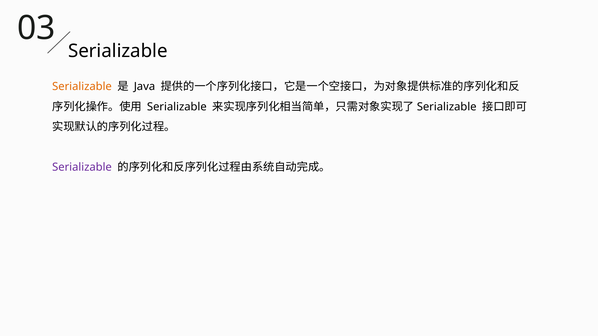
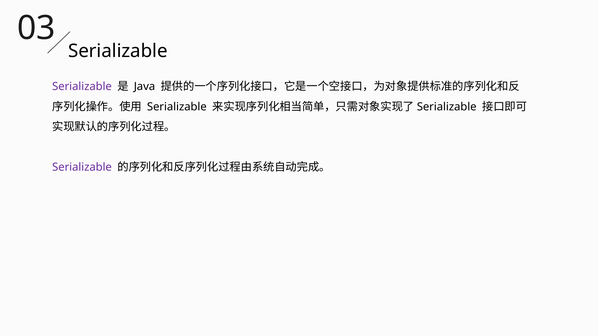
Serializable at (82, 87) colour: orange -> purple
